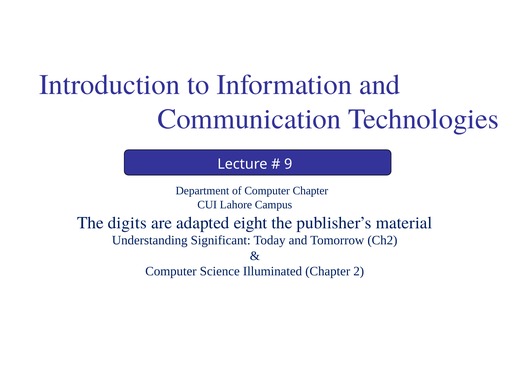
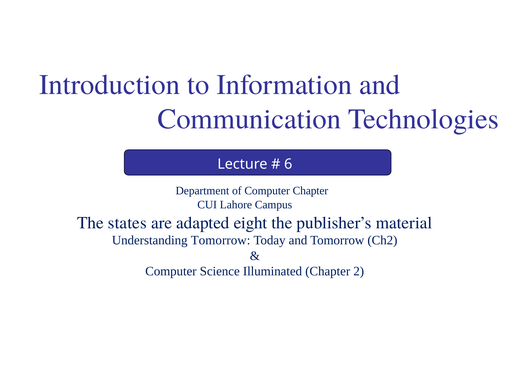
9: 9 -> 6
digits: digits -> states
Understanding Significant: Significant -> Tomorrow
